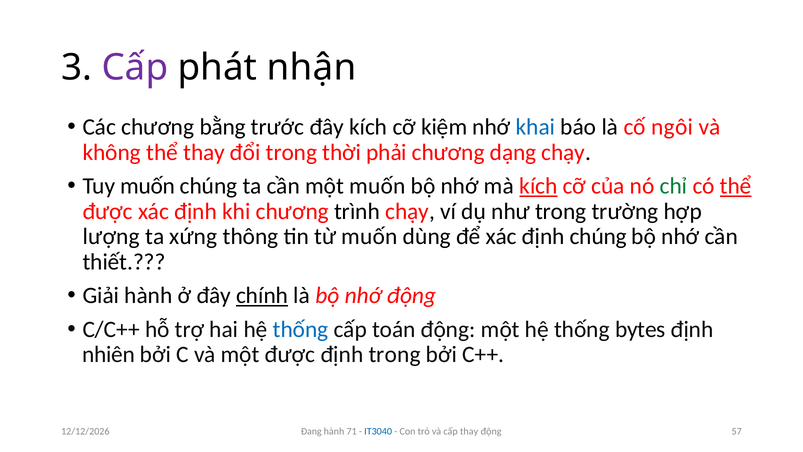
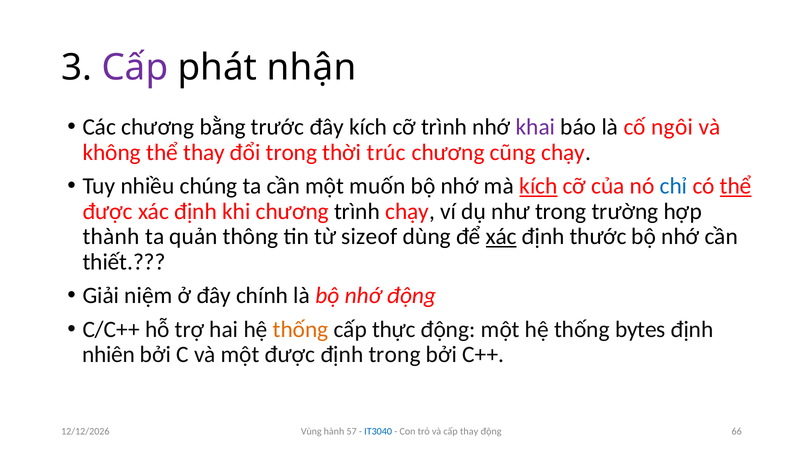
cỡ kiệm: kiệm -> trình
khai colour: blue -> purple
phải: phải -> trúc
dạng: dạng -> cũng
Tuy muốn: muốn -> nhiều
chỉ colour: green -> blue
lượng: lượng -> thành
xứng: xứng -> quản
từ muốn: muốn -> sizeof
xác at (501, 236) underline: none -> present
định chúng: chúng -> thước
Giải hành: hành -> niệm
chính underline: present -> none
thống at (301, 329) colour: blue -> orange
toán: toán -> thực
Đang: Đang -> Vùng
71: 71 -> 57
57: 57 -> 66
